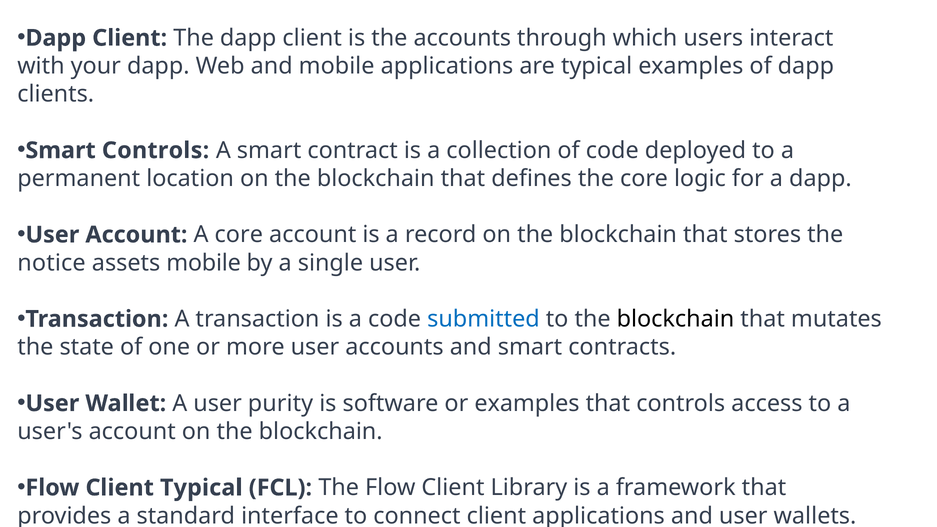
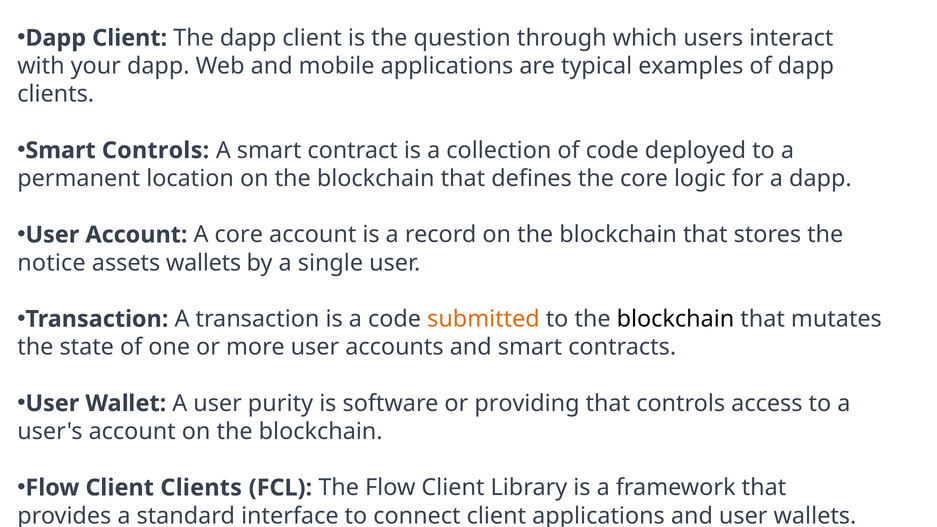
the accounts: accounts -> question
assets mobile: mobile -> wallets
submitted colour: blue -> orange
or examples: examples -> providing
Client Typical: Typical -> Clients
